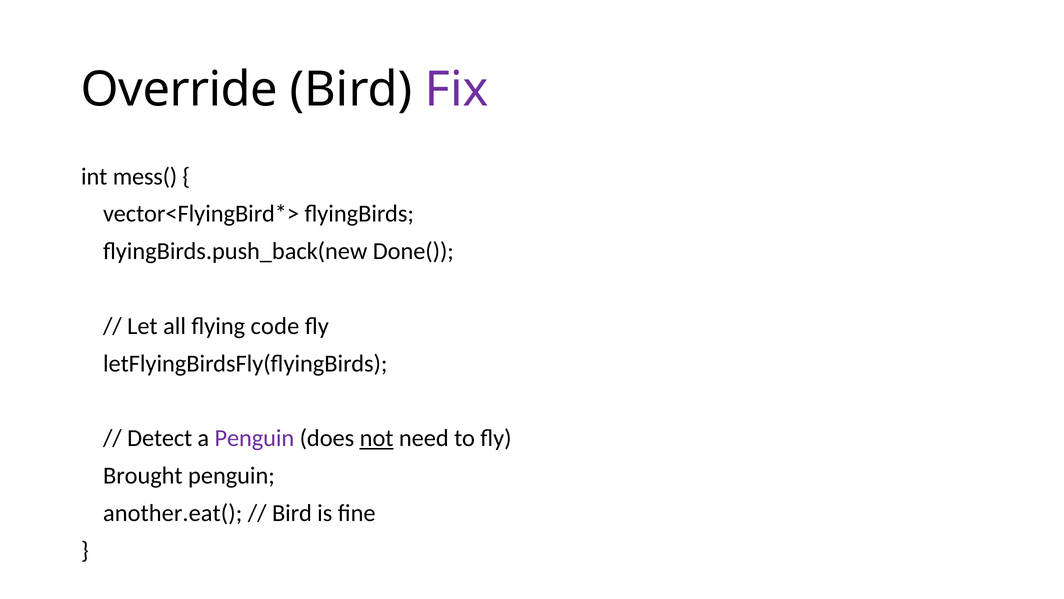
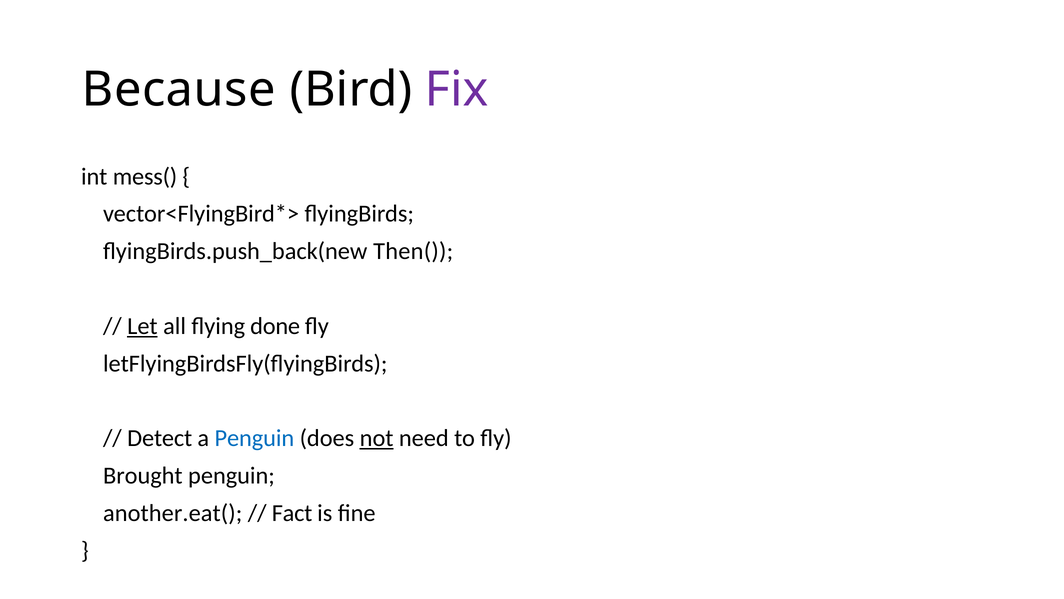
Override: Override -> Because
Done(: Done( -> Then(
Let underline: none -> present
code: code -> done
Penguin at (254, 438) colour: purple -> blue
Bird at (292, 513): Bird -> Fact
